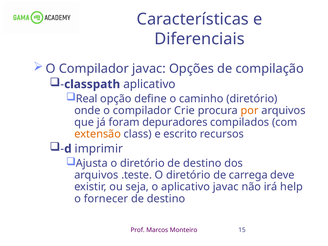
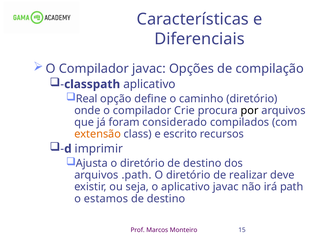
por colour: orange -> black
depuradores: depuradores -> considerado
.teste: .teste -> .path
carrega: carrega -> realizar
help: help -> path
fornecer: fornecer -> estamos
